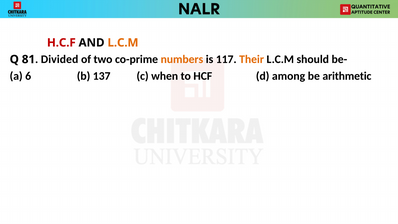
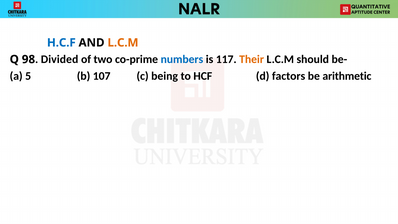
H.C.F colour: red -> blue
81: 81 -> 98
numbers colour: orange -> blue
6: 6 -> 5
137: 137 -> 107
when: when -> being
among: among -> factors
